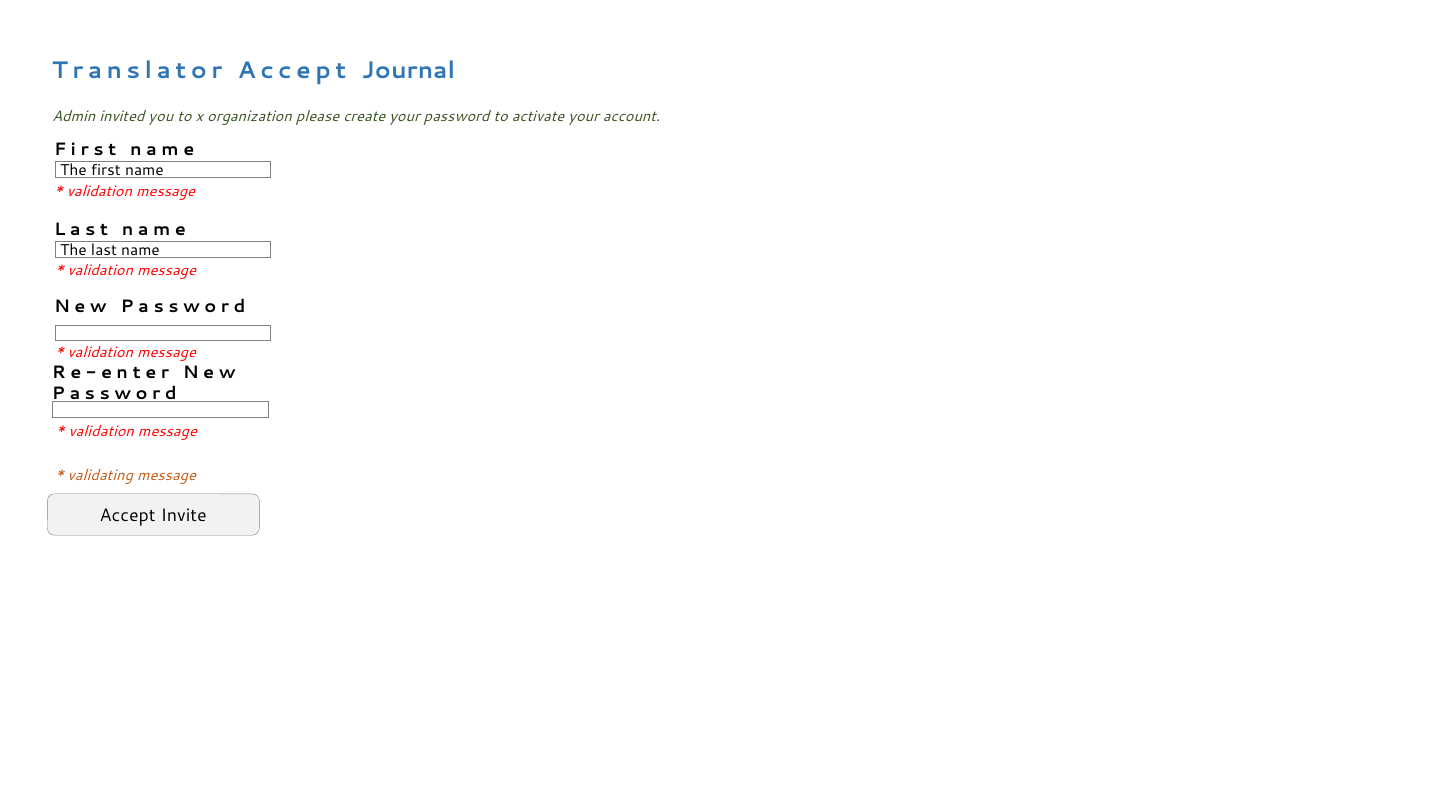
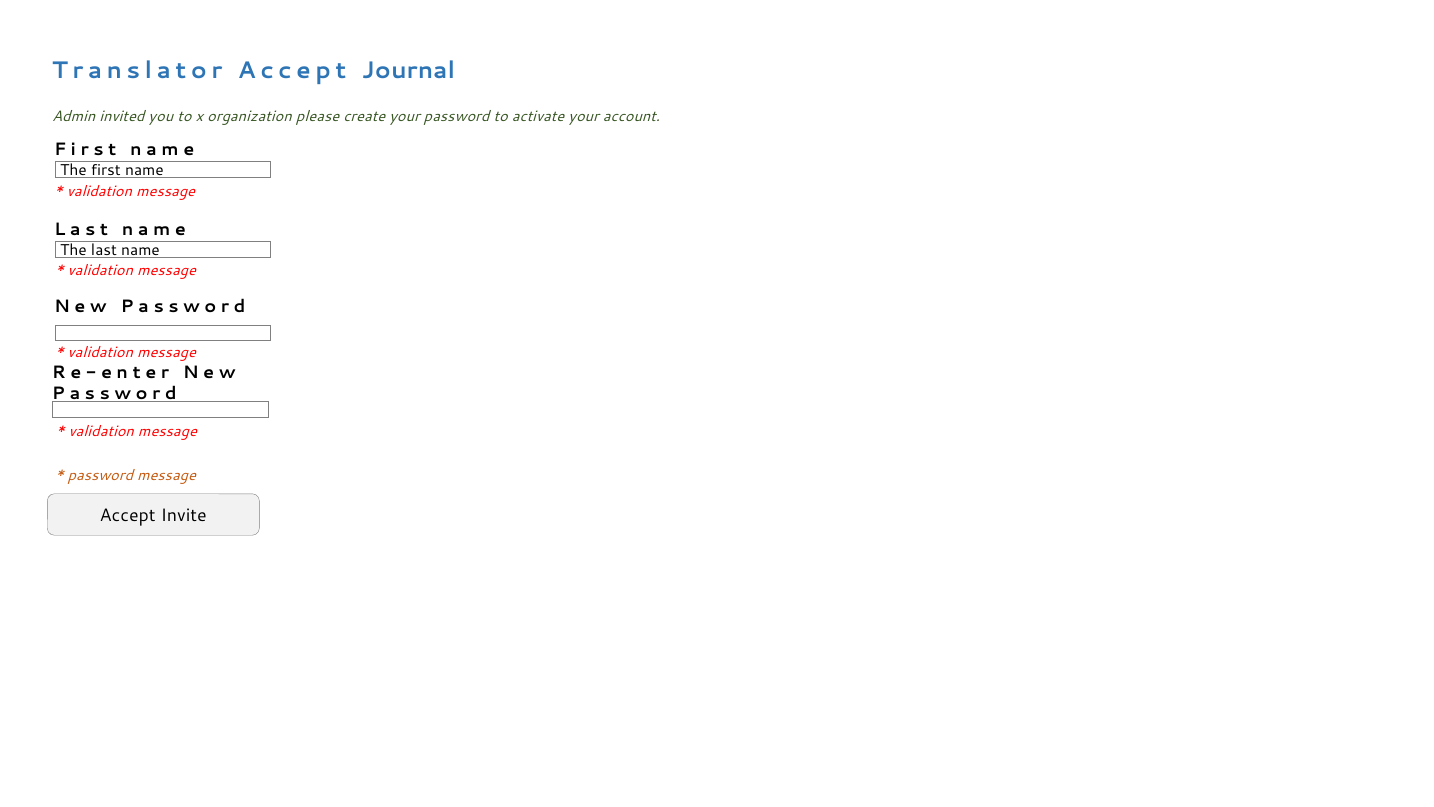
validating at (100, 475): validating -> password
